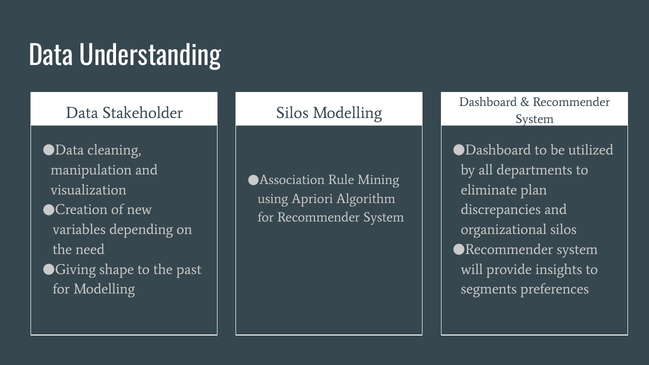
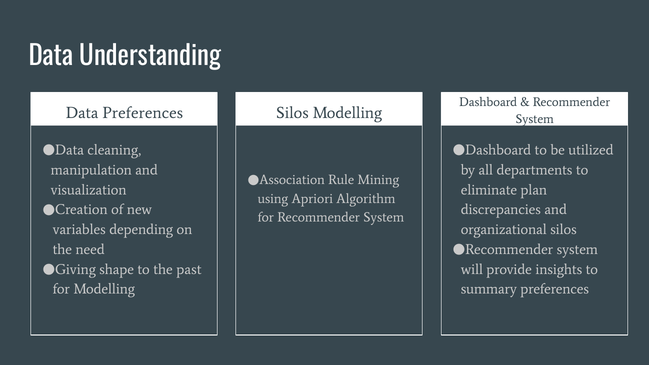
Data Stakeholder: Stakeholder -> Preferences
segments: segments -> summary
